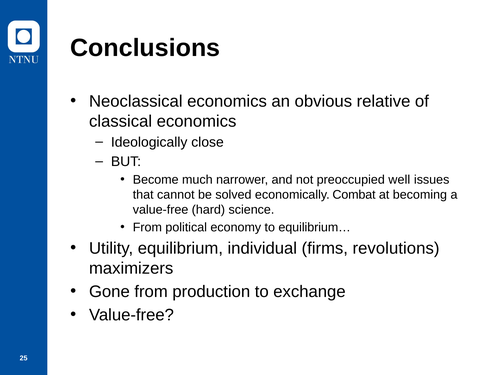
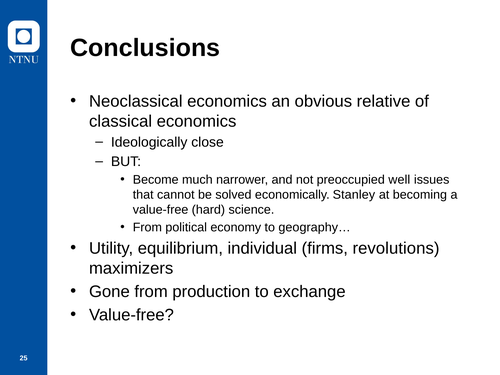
Combat: Combat -> Stanley
equilibrium…: equilibrium… -> geography…
